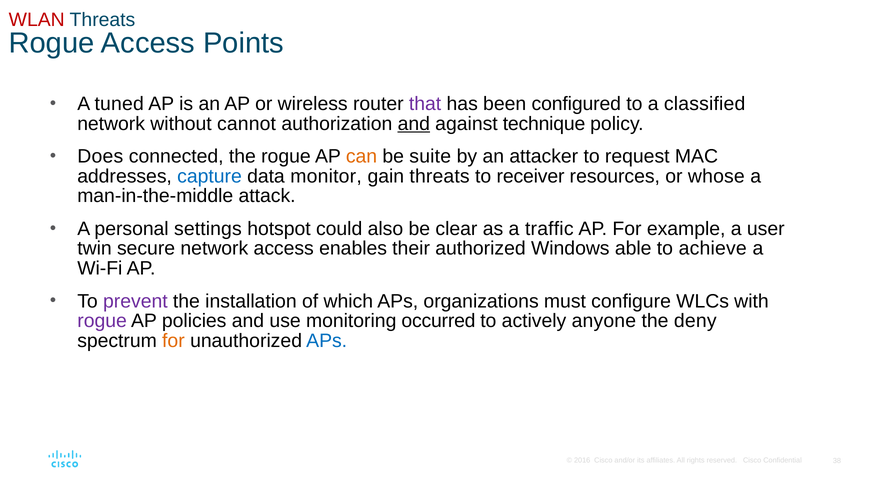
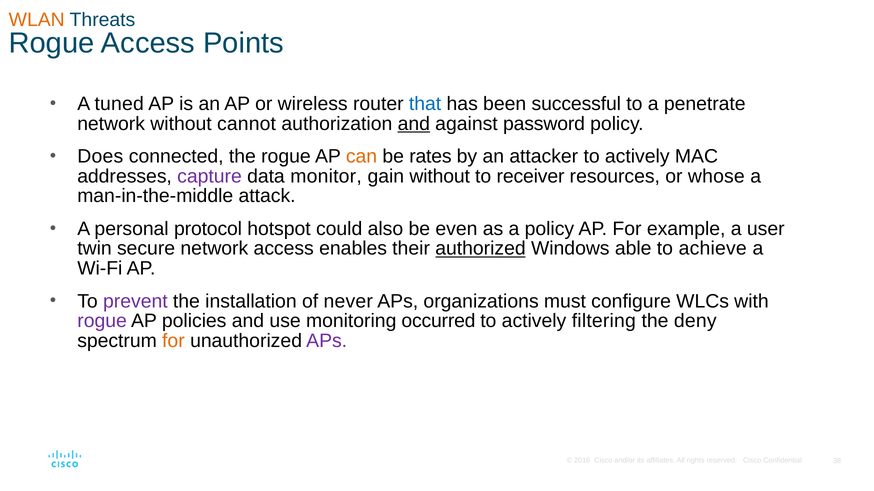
WLAN colour: red -> orange
that colour: purple -> blue
configured: configured -> successful
classified: classified -> penetrate
technique: technique -> password
suite: suite -> rates
attacker to request: request -> actively
capture colour: blue -> purple
gain threats: threats -> without
settings: settings -> protocol
clear: clear -> even
a traffic: traffic -> policy
authorized underline: none -> present
which: which -> never
anyone: anyone -> filtering
APs at (327, 341) colour: blue -> purple
